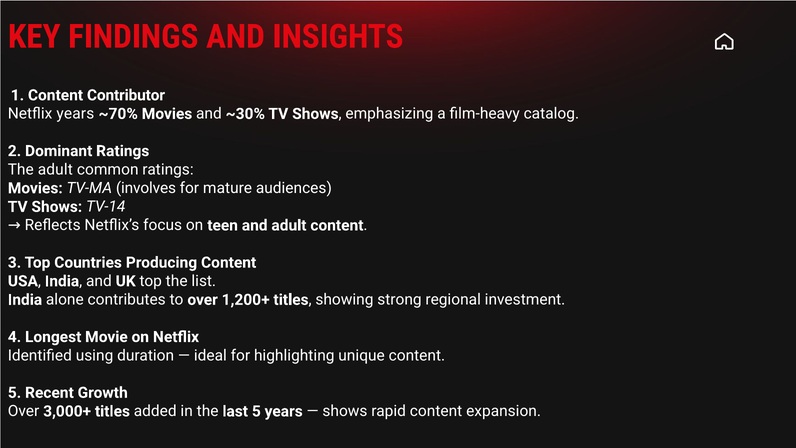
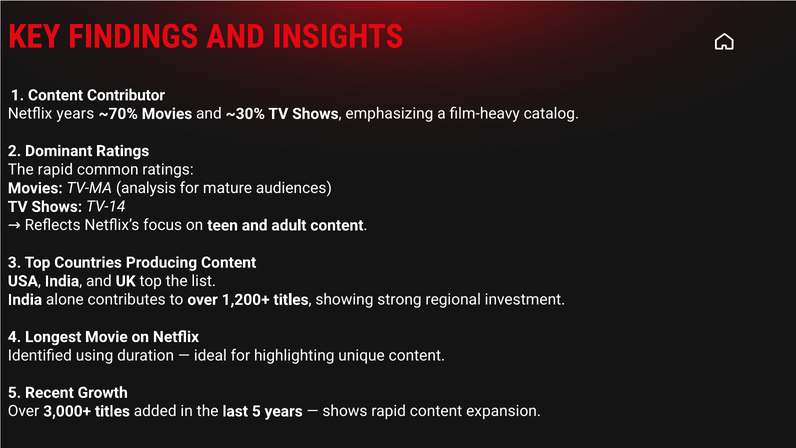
The adult: adult -> rapid
involves: involves -> analysis
